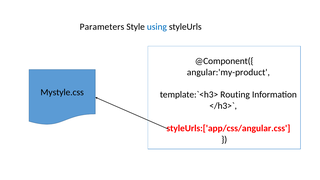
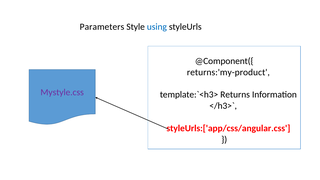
angular:'my-product: angular:'my-product -> returns:'my-product
Mystyle.css colour: black -> purple
Routing: Routing -> Returns
